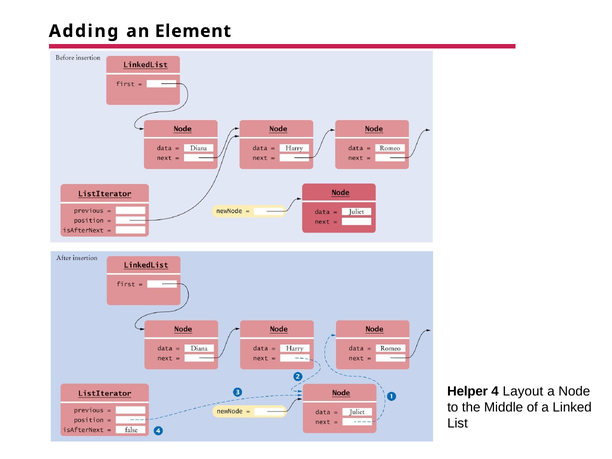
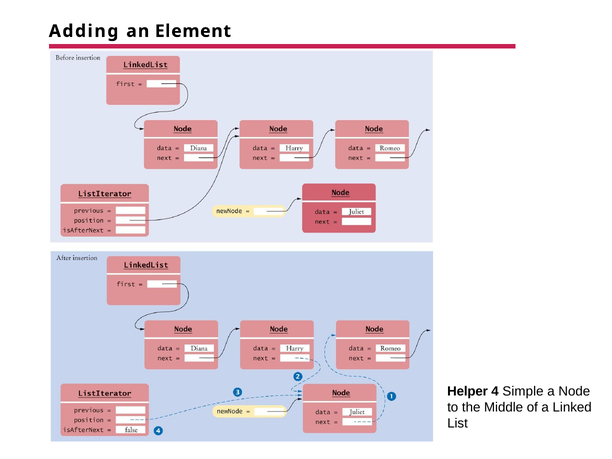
Layout: Layout -> Simple
